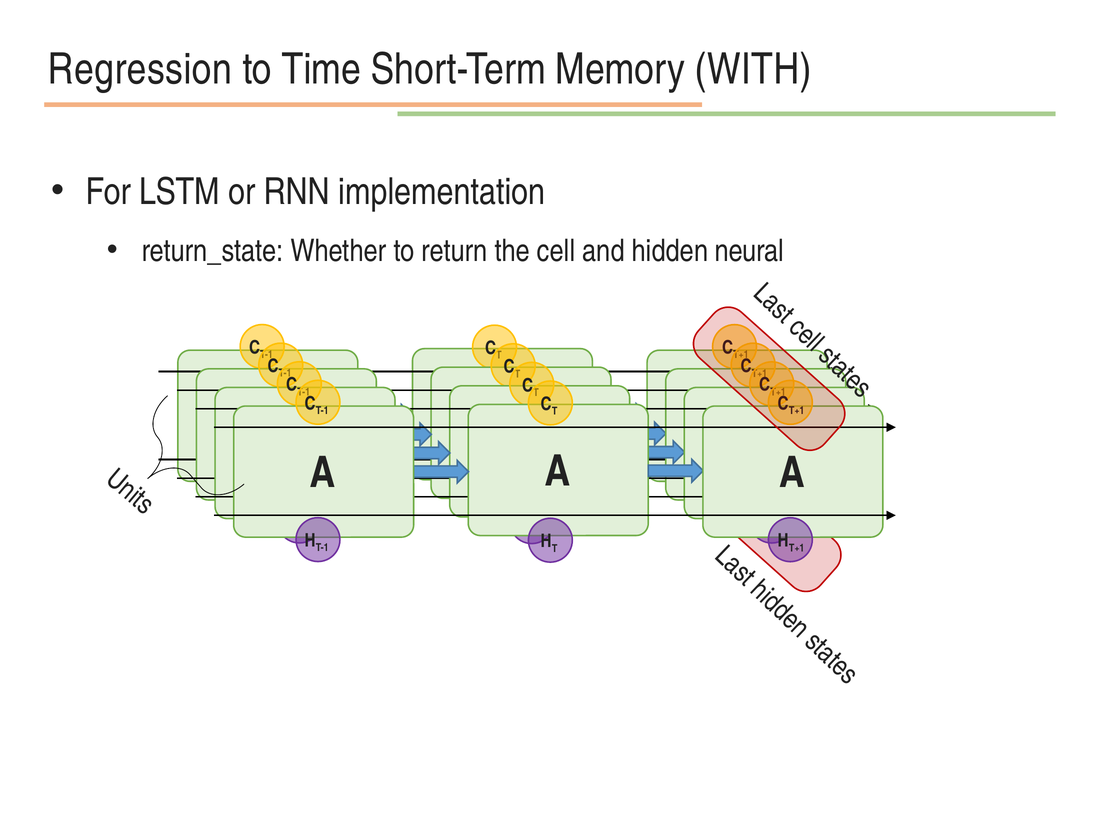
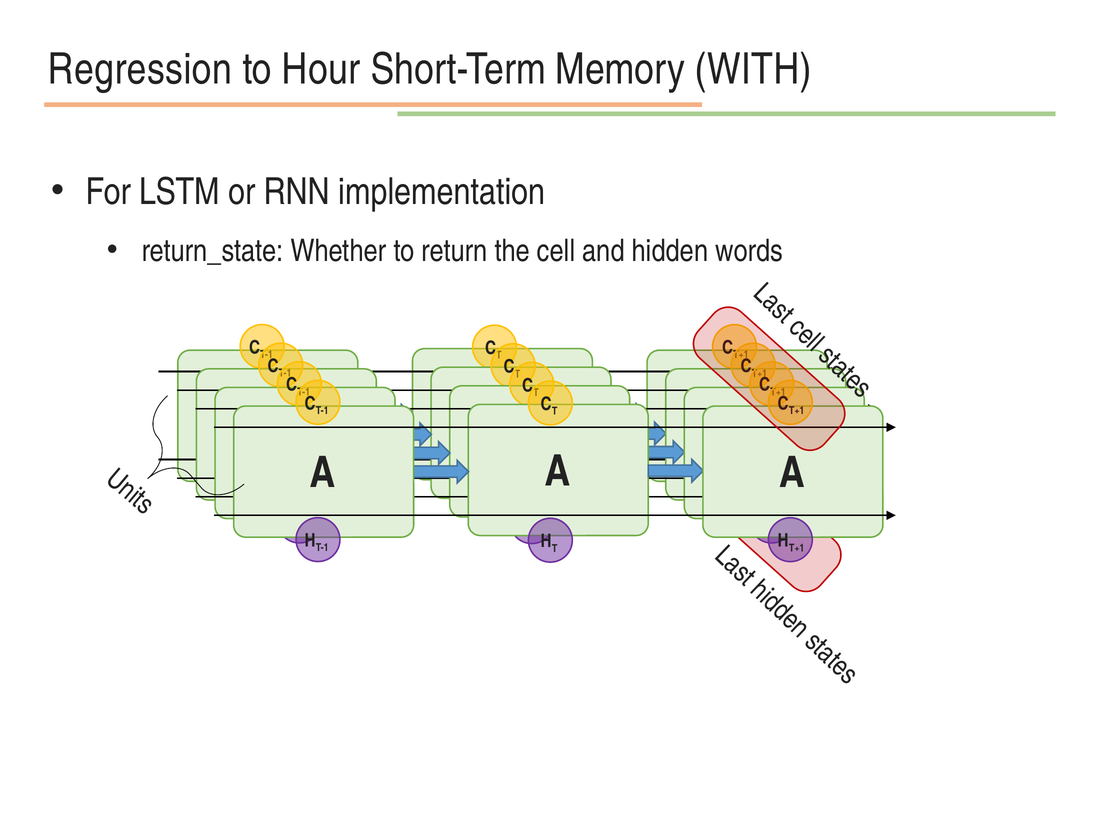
Time: Time -> Hour
neural: neural -> words
